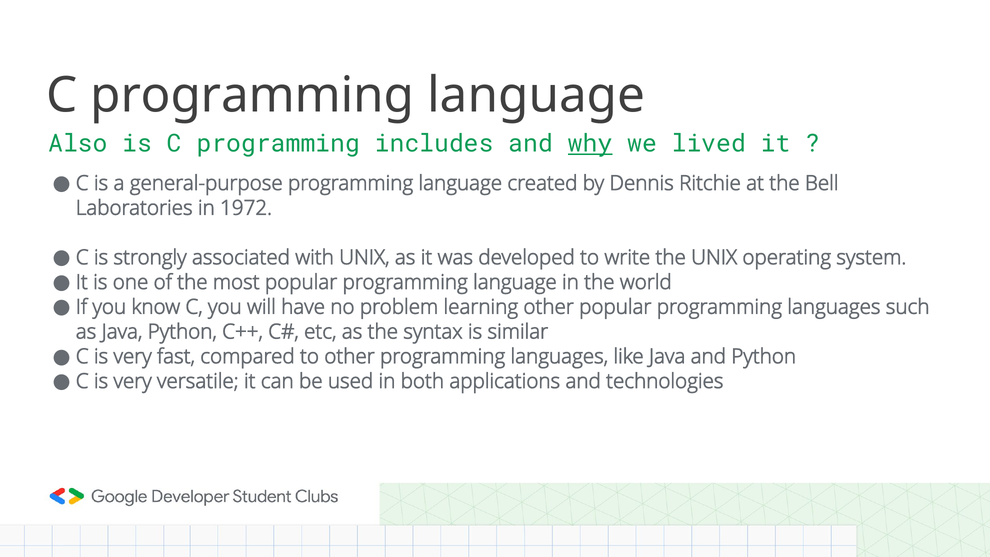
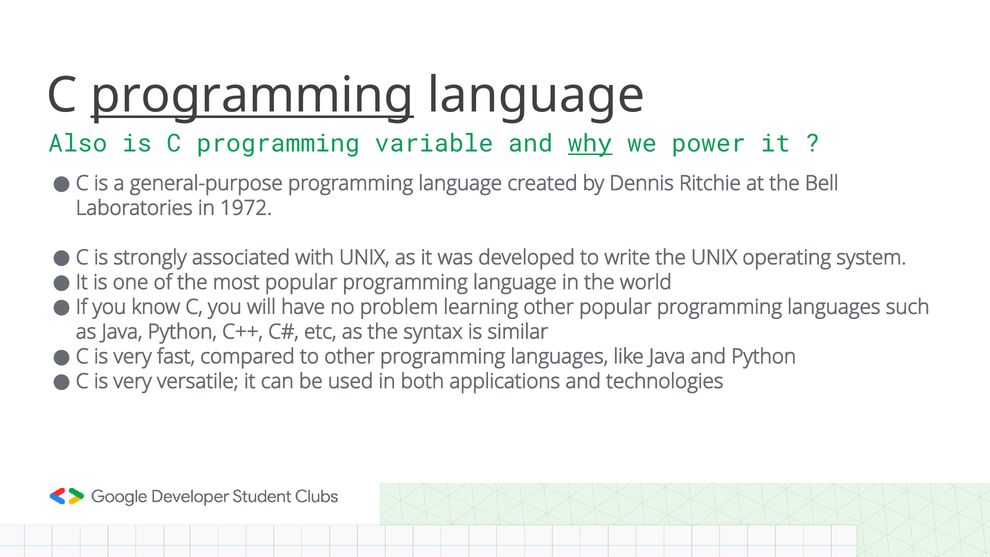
programming at (252, 95) underline: none -> present
includes: includes -> variable
lived: lived -> power
